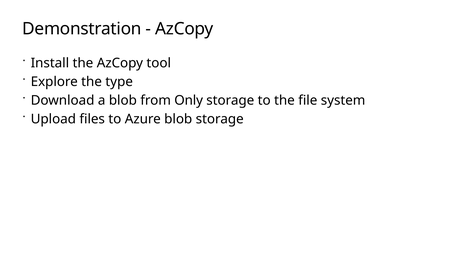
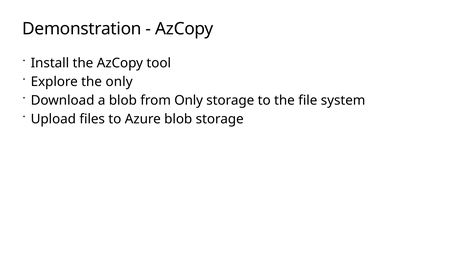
the type: type -> only
